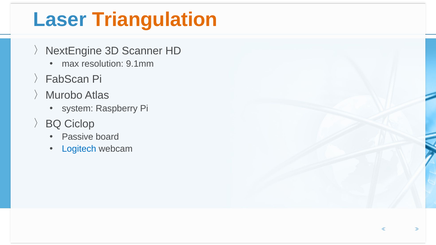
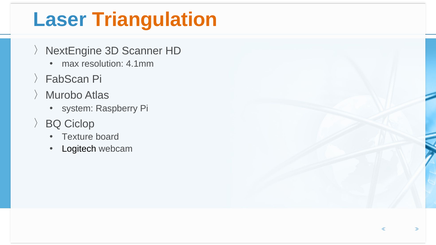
9.1mm: 9.1mm -> 4.1mm
Passive: Passive -> Texture
Logitech colour: blue -> black
